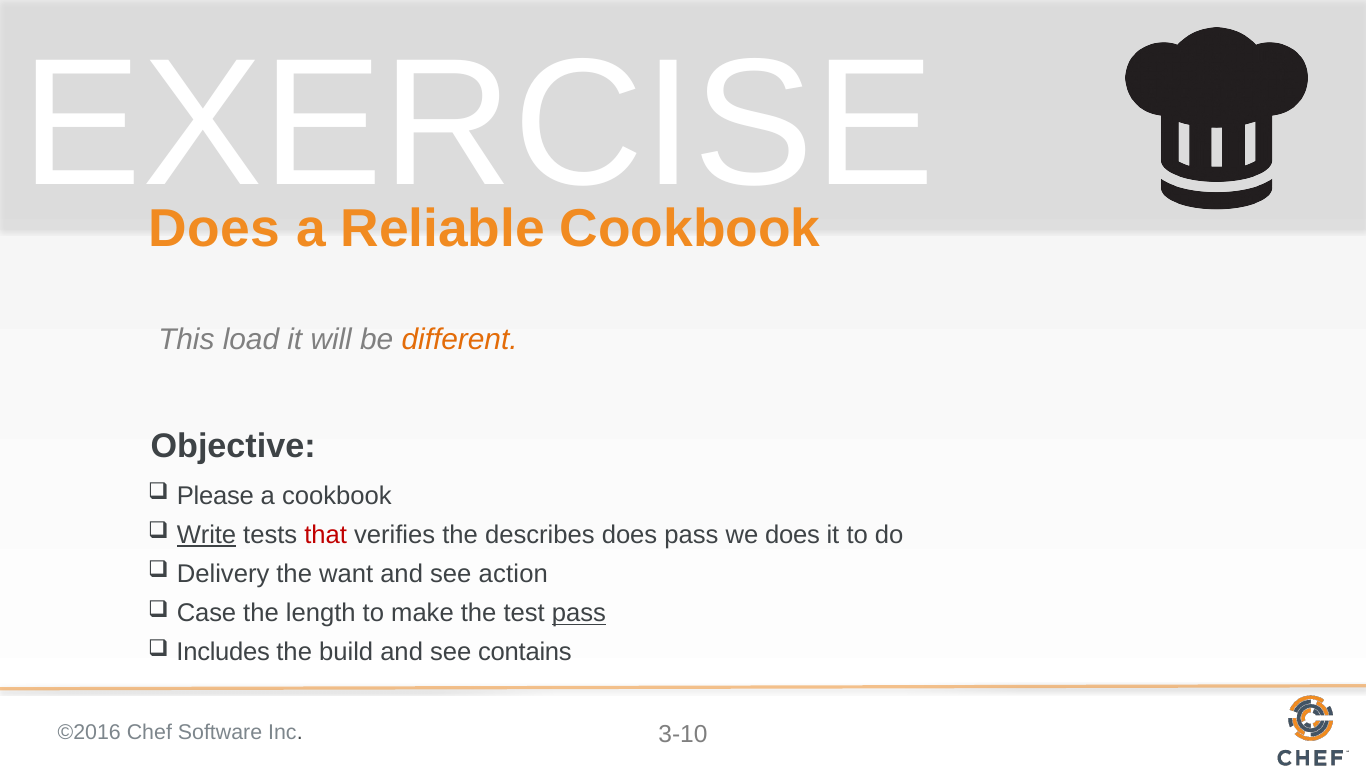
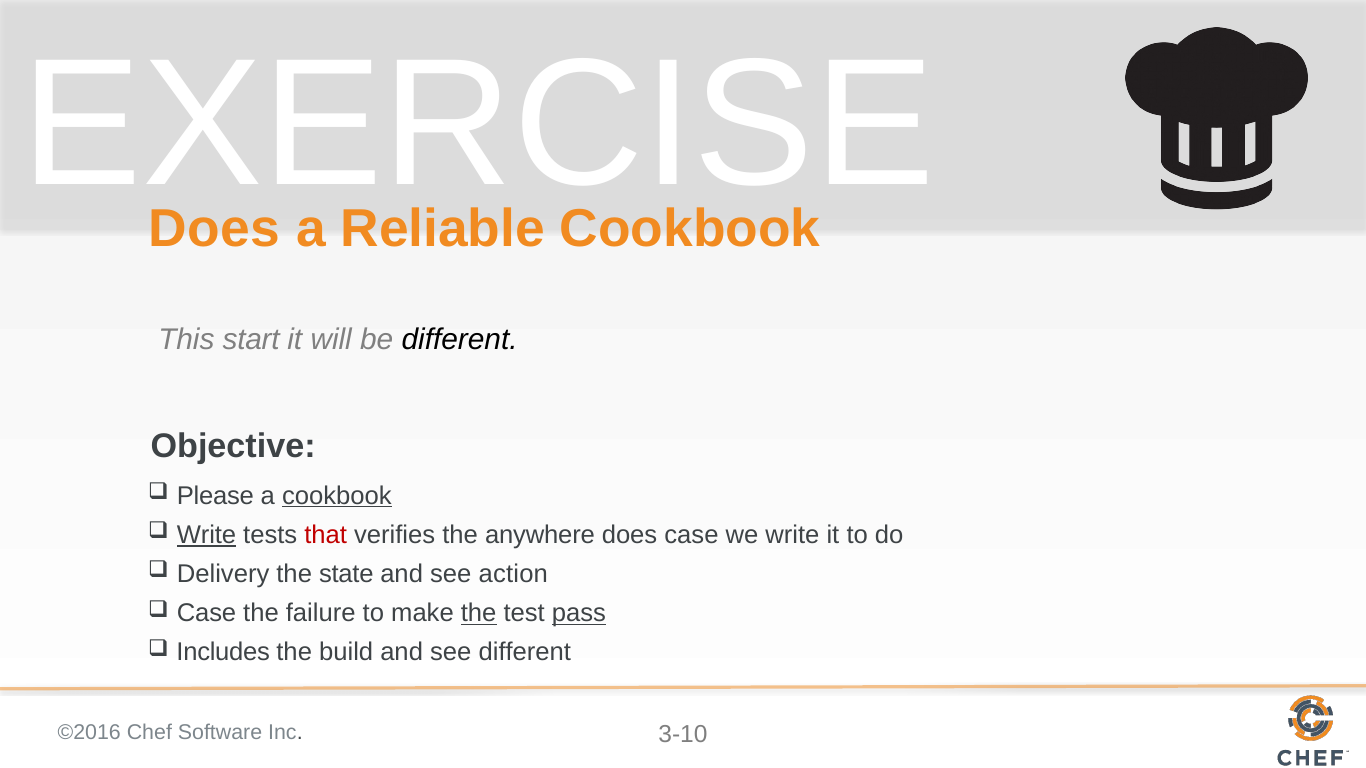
load: load -> start
different at (460, 340) colour: orange -> black
cookbook at (337, 496) underline: none -> present
describes: describes -> anywhere
does pass: pass -> case
we does: does -> write
want: want -> state
length: length -> failure
the at (479, 614) underline: none -> present
see contains: contains -> different
